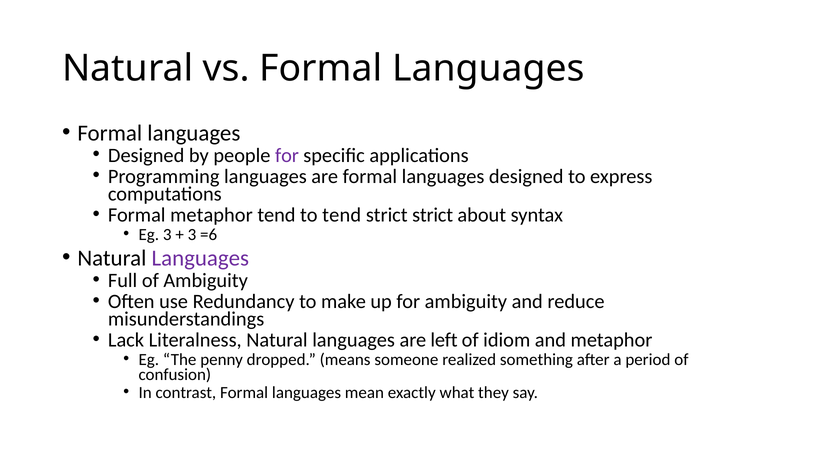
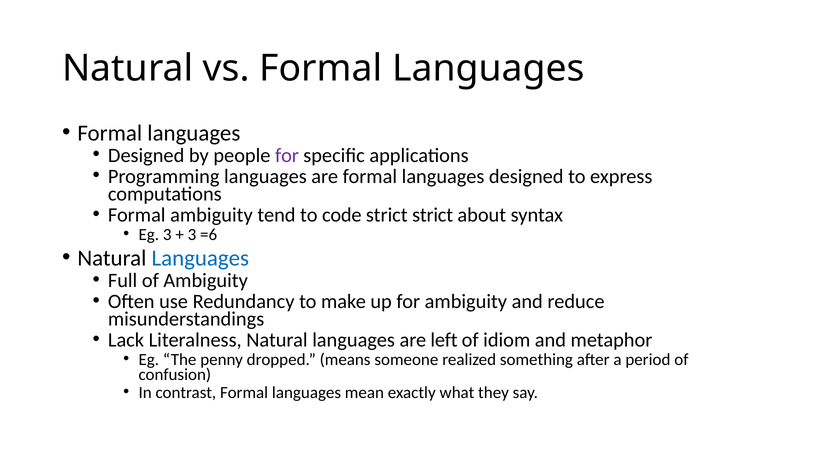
Formal metaphor: metaphor -> ambiguity
to tend: tend -> code
Languages at (200, 259) colour: purple -> blue
